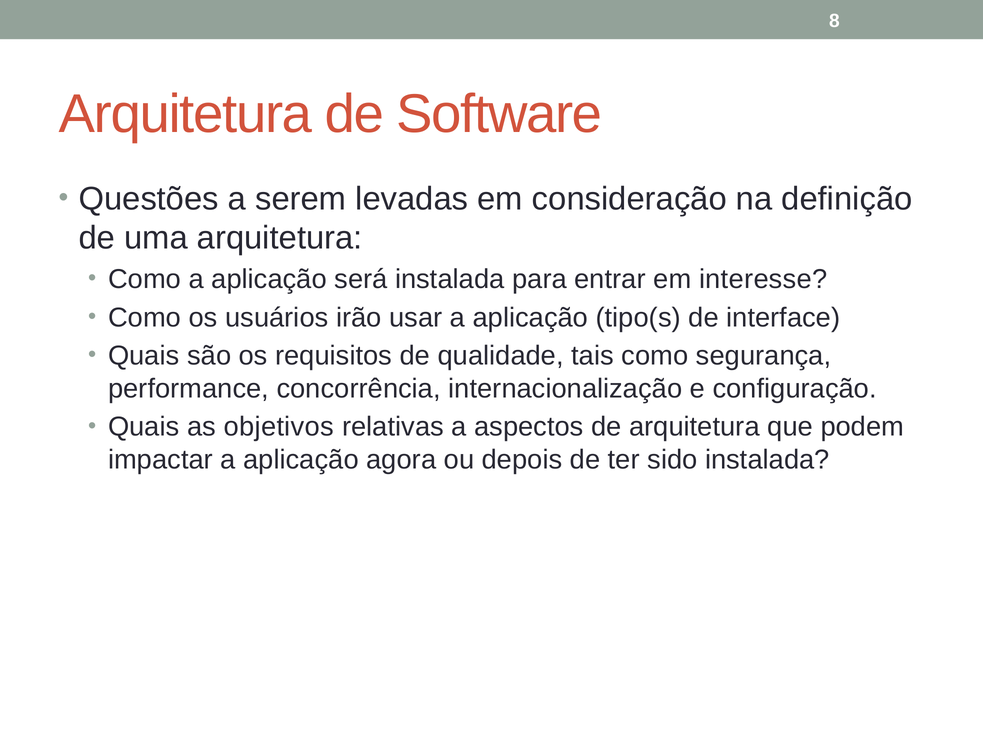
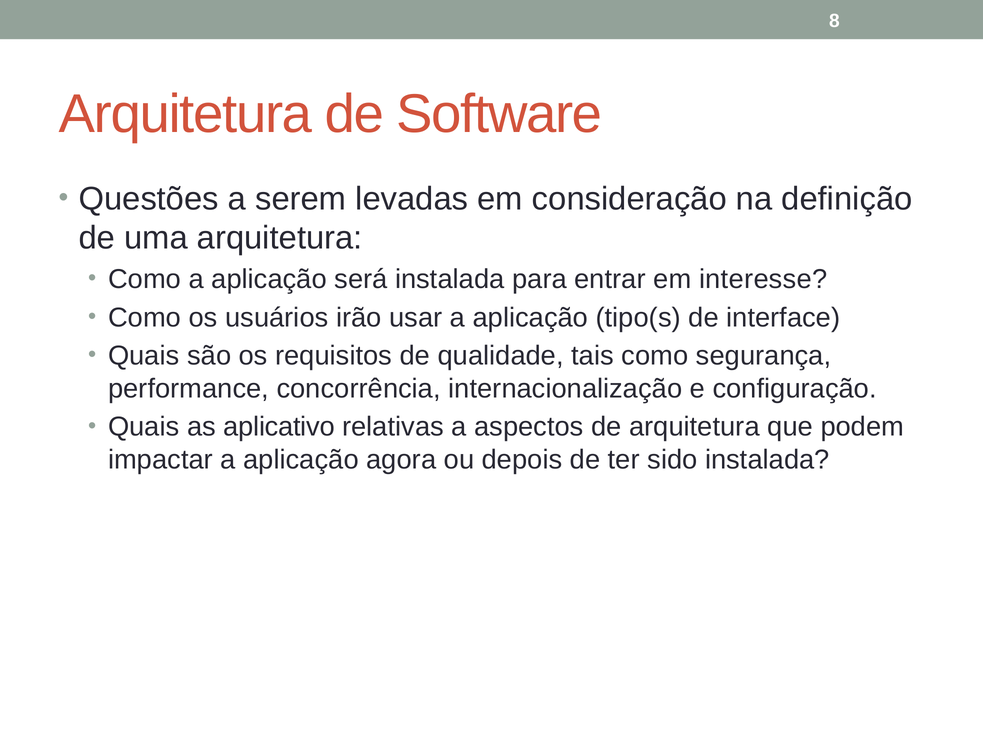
objetivos: objetivos -> aplicativo
